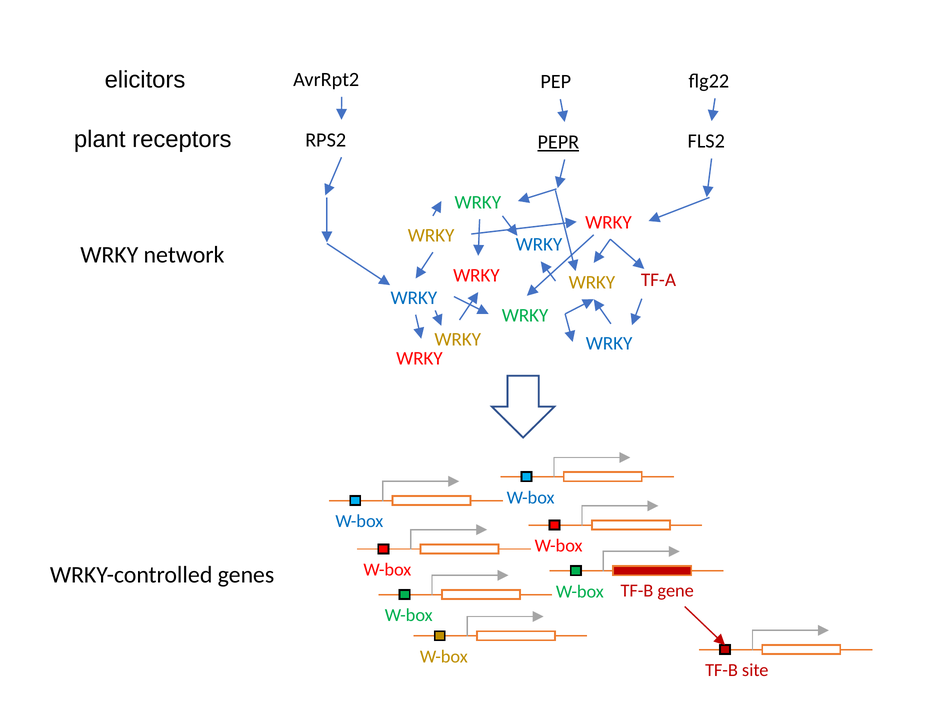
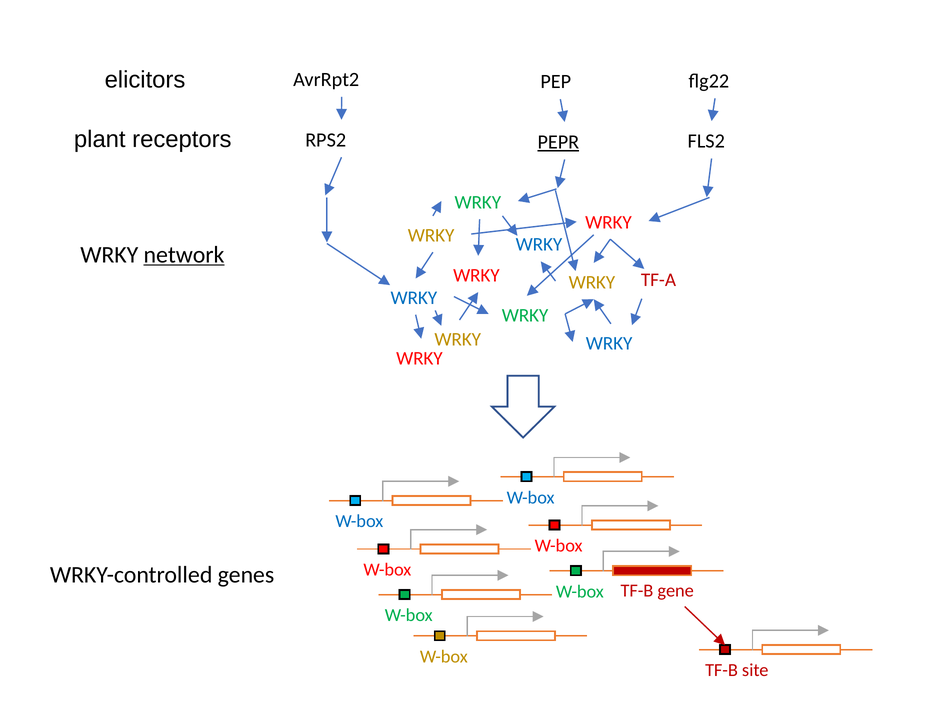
network underline: none -> present
